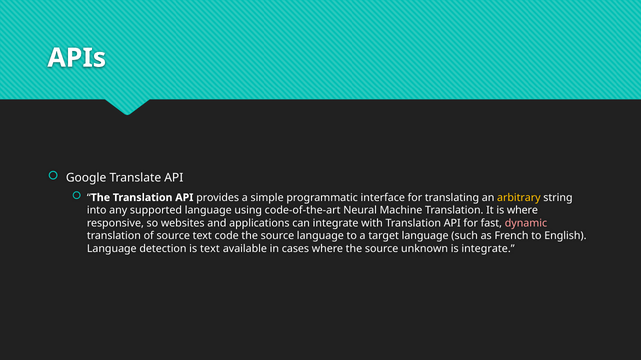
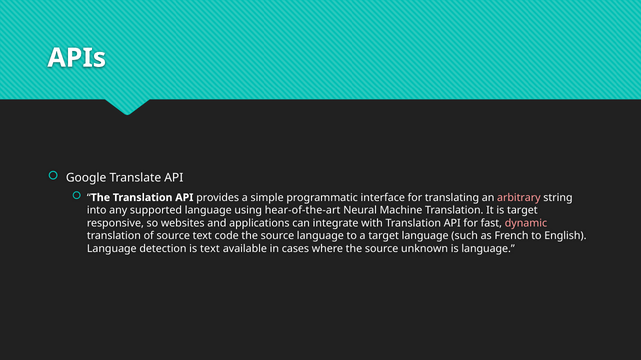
arbitrary colour: yellow -> pink
code-of-the-art: code-of-the-art -> hear-of-the-art
is where: where -> target
is integrate: integrate -> language
